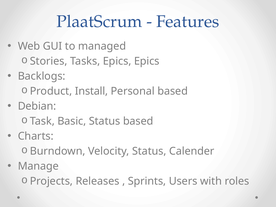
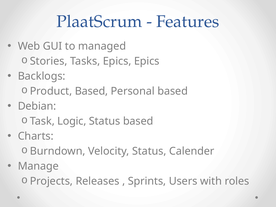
Product Install: Install -> Based
Basic: Basic -> Logic
